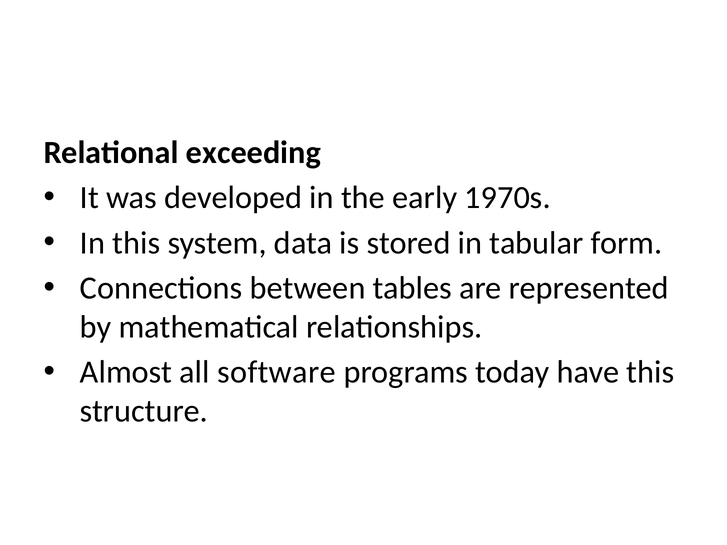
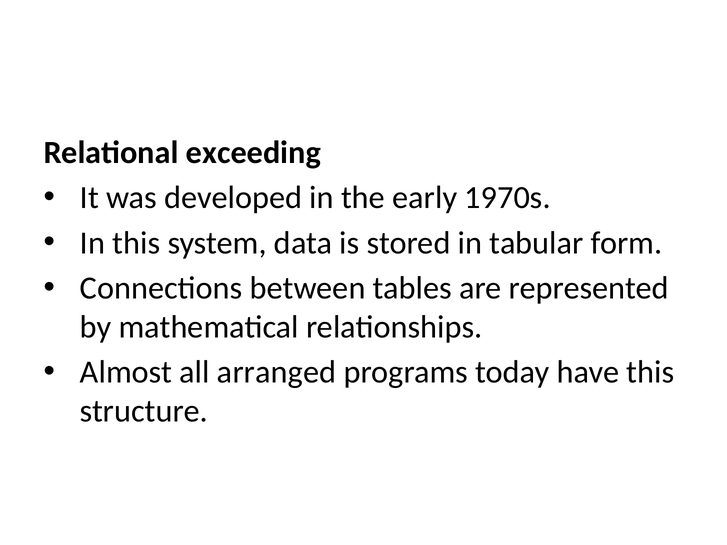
software: software -> arranged
